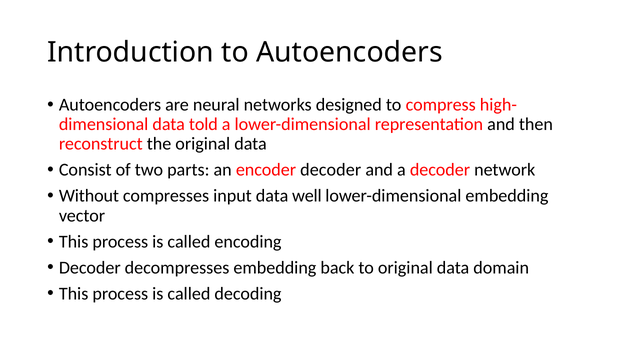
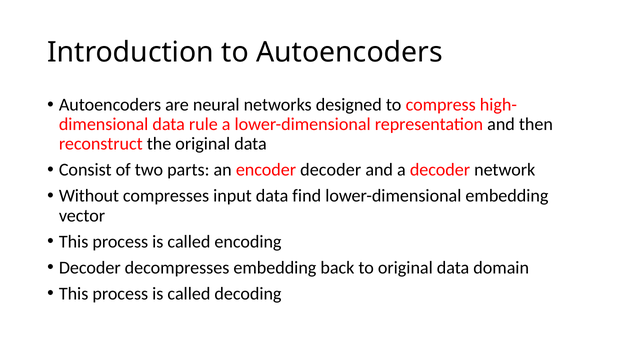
told: told -> rule
well: well -> find
